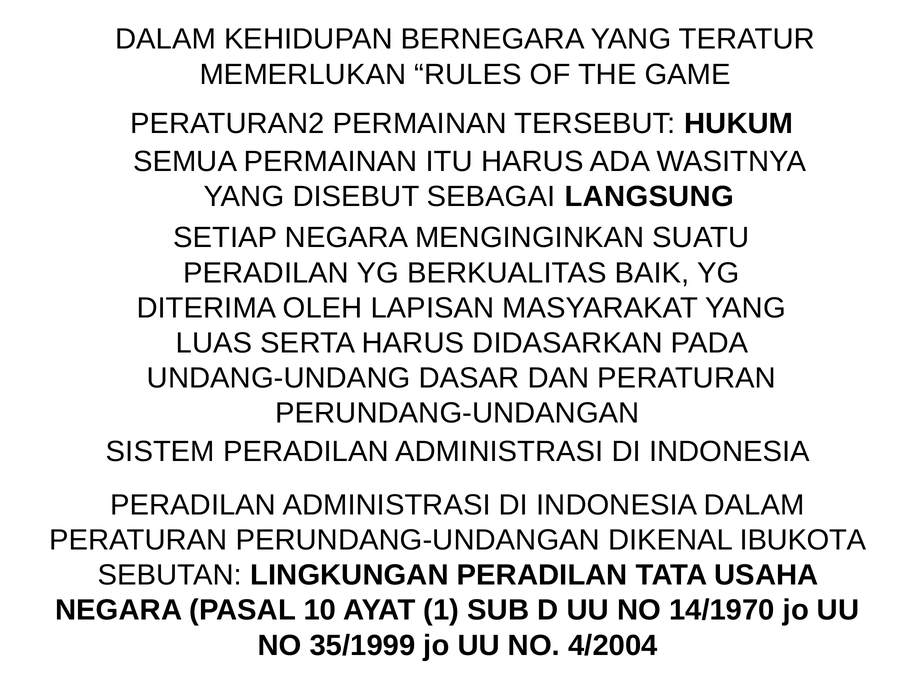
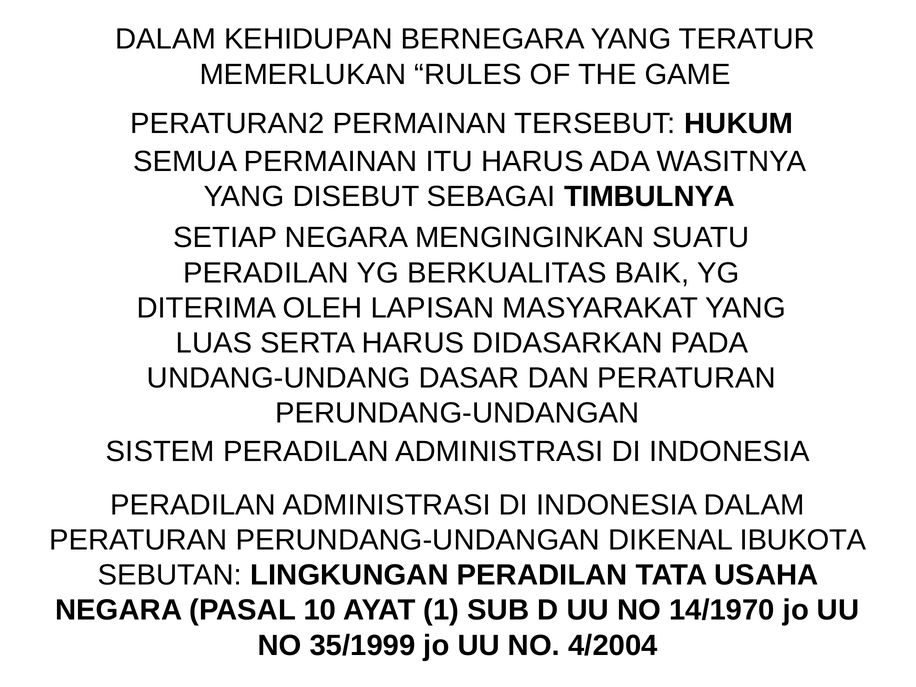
LANGSUNG: LANGSUNG -> TIMBULNYA
